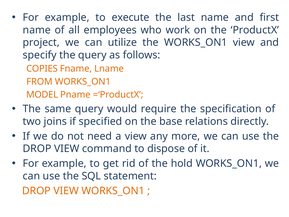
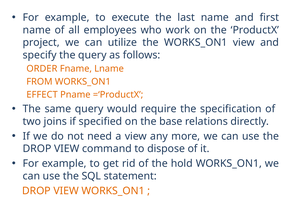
COPIES: COPIES -> ORDER
MODEL: MODEL -> EFFECT
